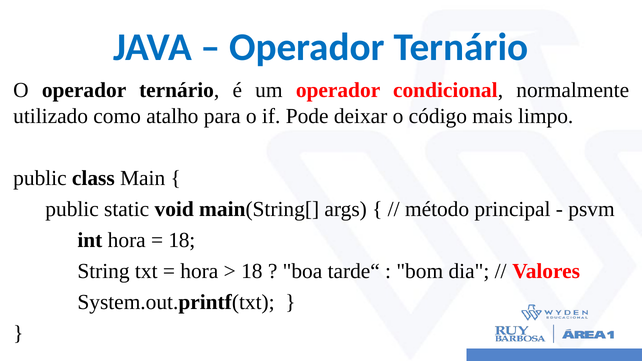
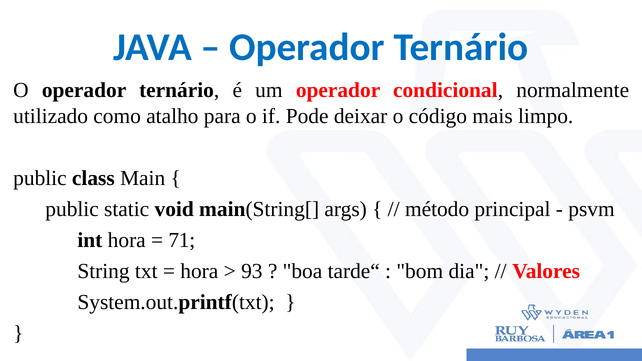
18 at (182, 240): 18 -> 71
18 at (252, 271): 18 -> 93
